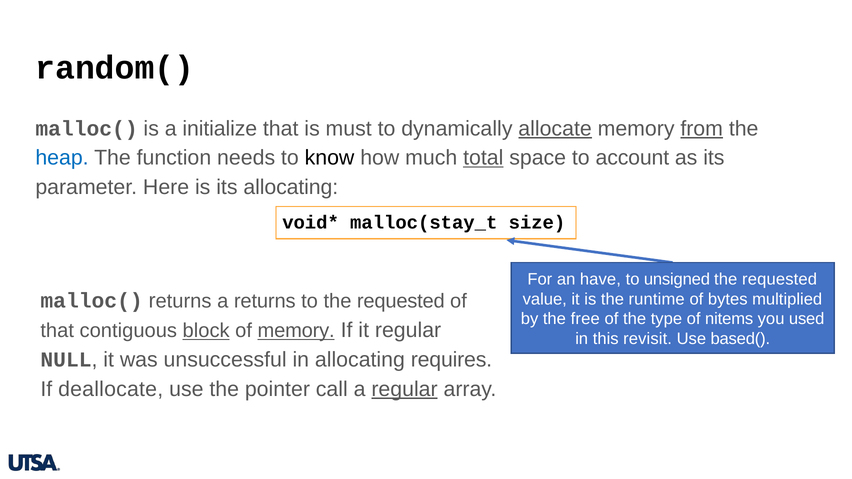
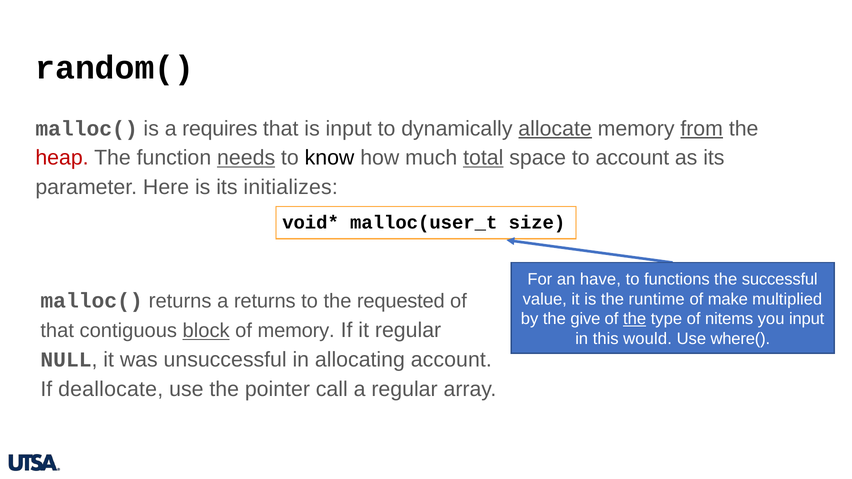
initialize: initialize -> requires
is must: must -> input
heap colour: blue -> red
needs underline: none -> present
its allocating: allocating -> initializes
malloc(stay_t: malloc(stay_t -> malloc(user_t
unsigned: unsigned -> functions
requested at (780, 279): requested -> successful
bytes: bytes -> make
free: free -> give
the at (635, 319) underline: none -> present
you used: used -> input
memory at (296, 331) underline: present -> none
revisit: revisit -> would
based(: based( -> where(
allocating requires: requires -> account
regular at (405, 389) underline: present -> none
